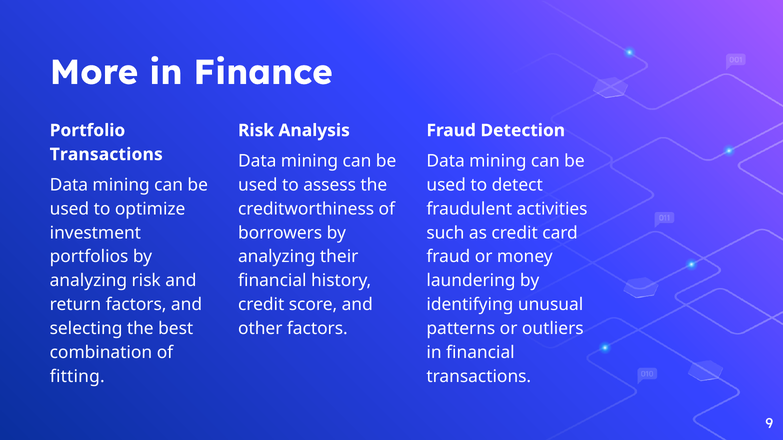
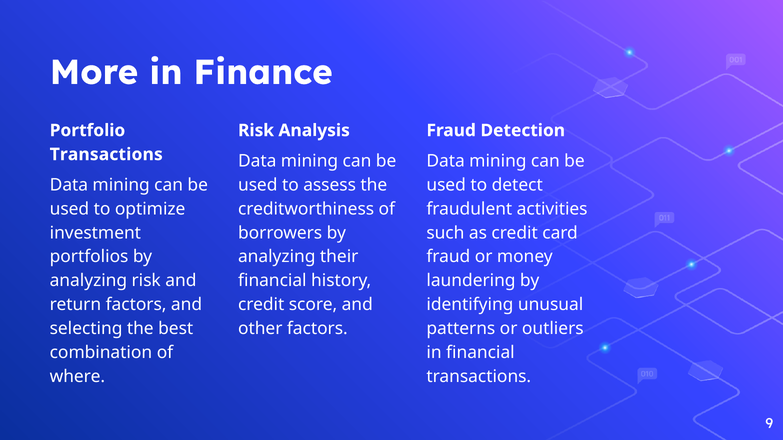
fitting: fitting -> where
